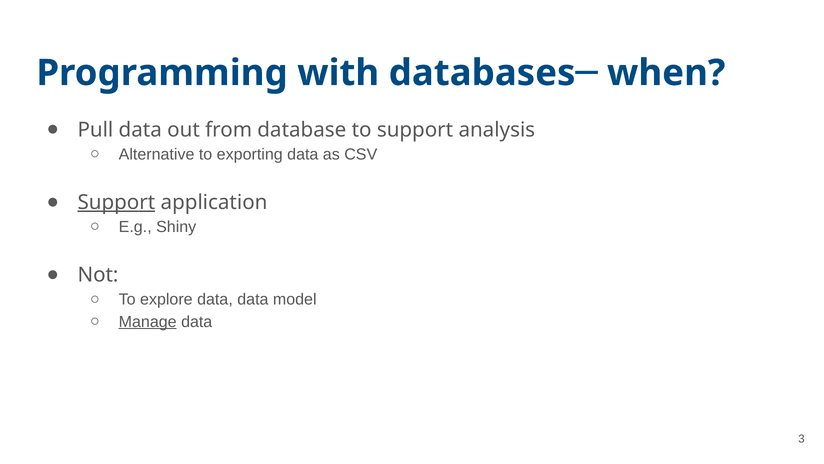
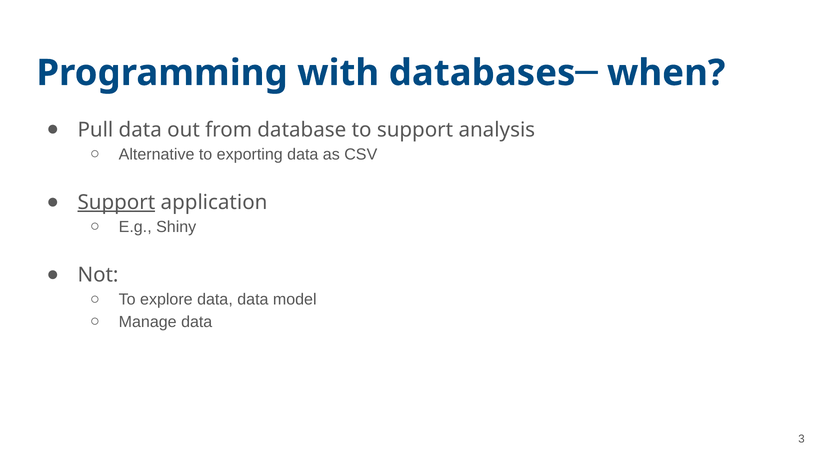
Manage underline: present -> none
